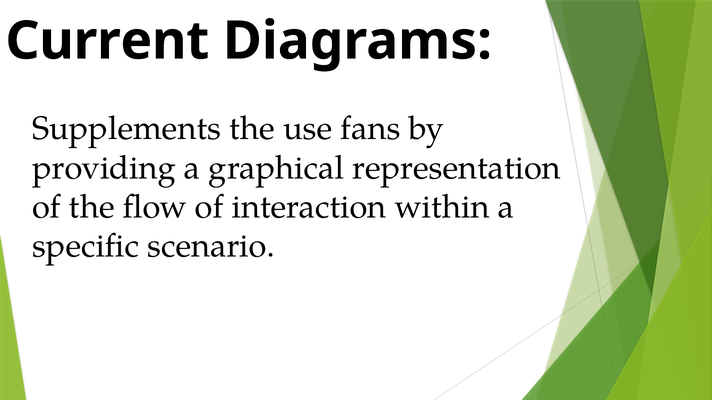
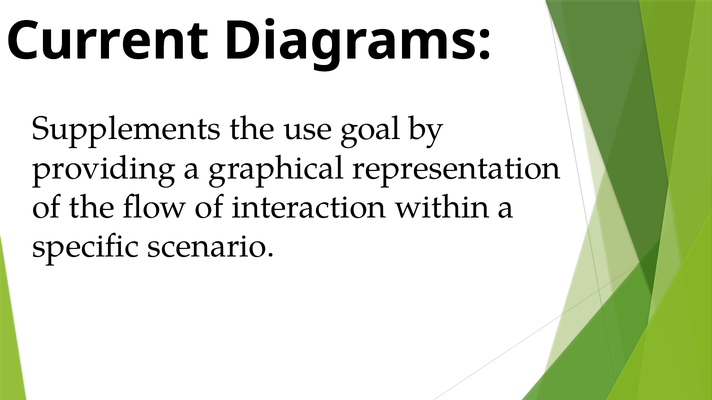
fans: fans -> goal
